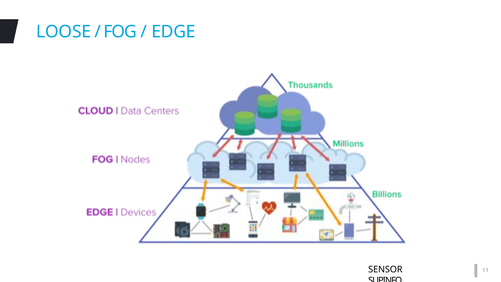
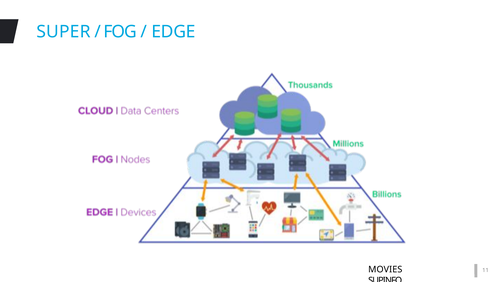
LOOSE: LOOSE -> SUPER
SENSOR: SENSOR -> MOVIES
